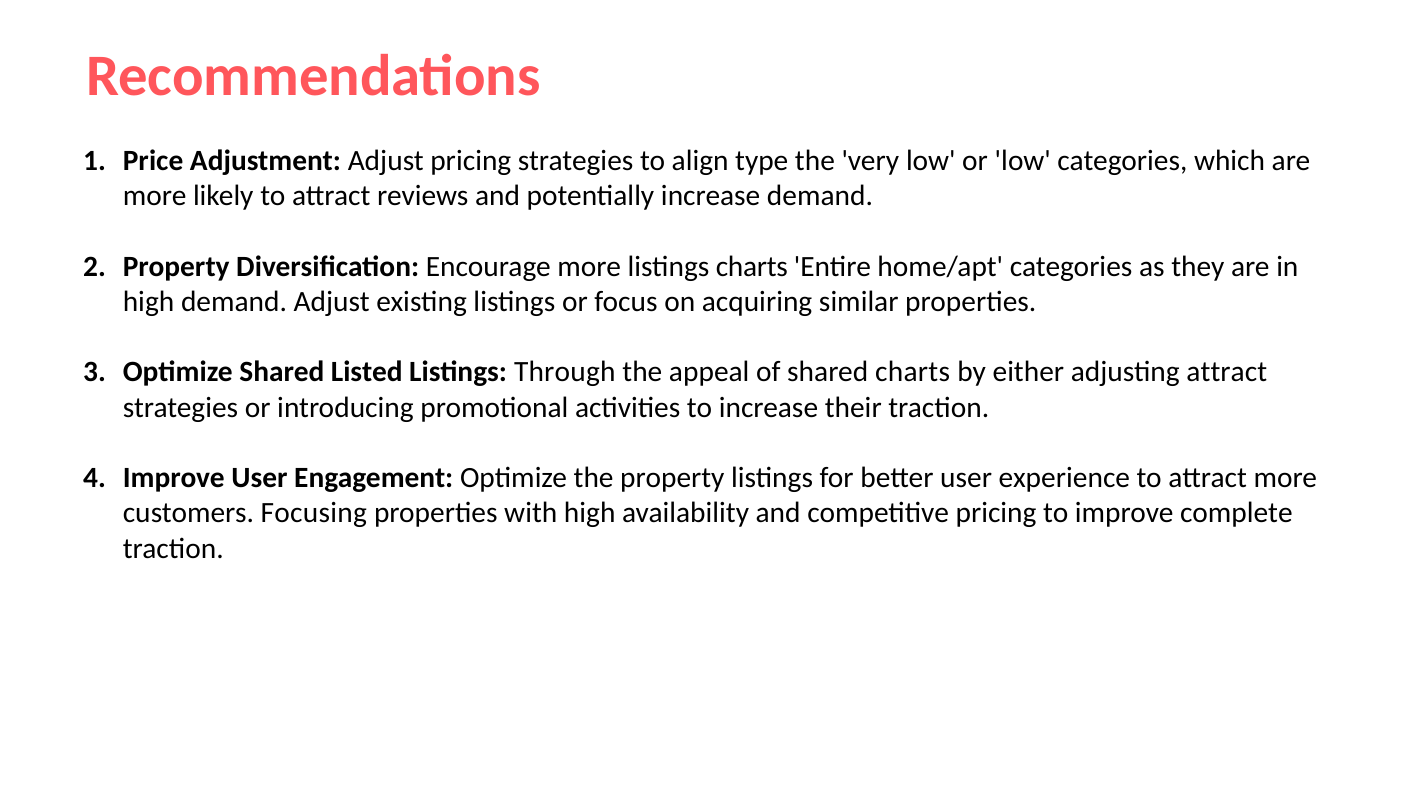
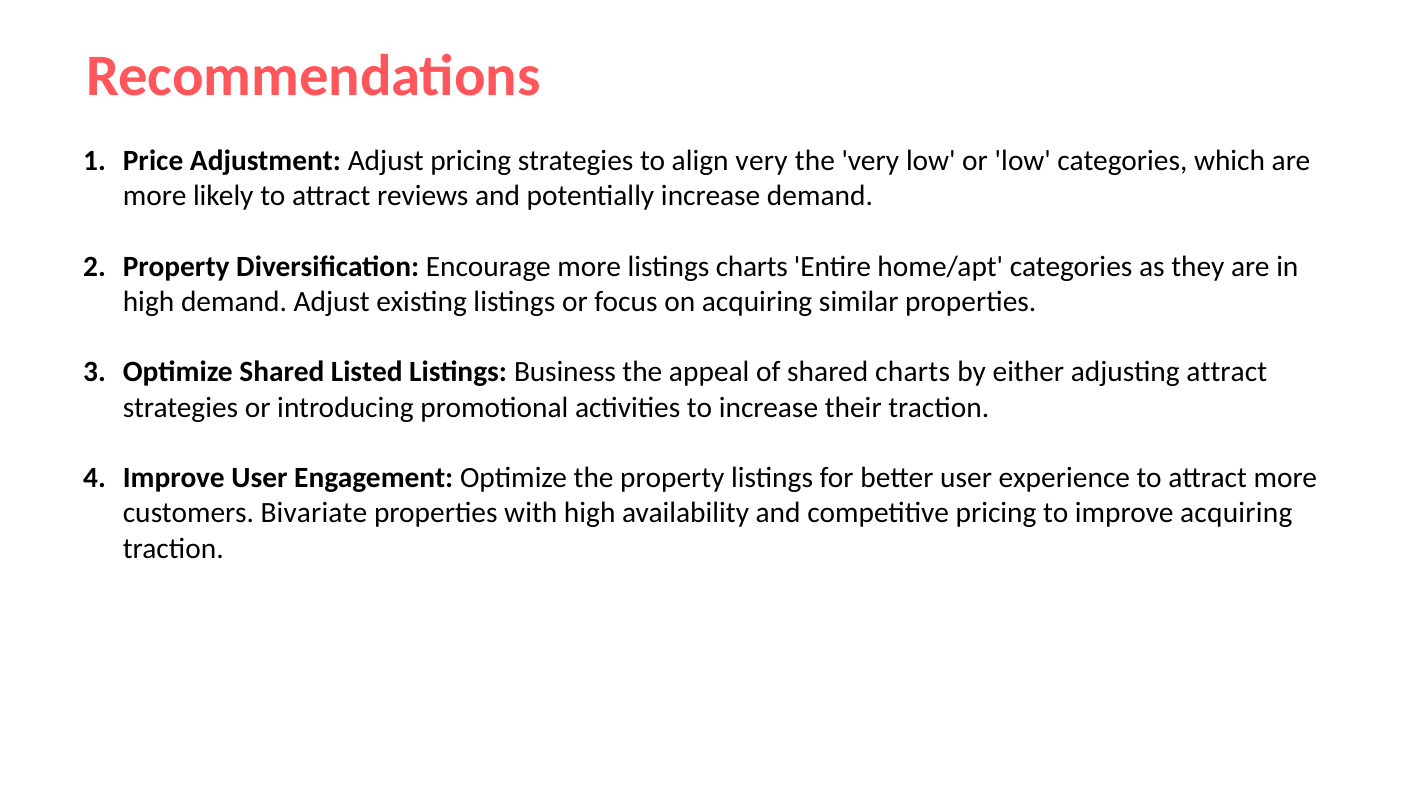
align type: type -> very
Through: Through -> Business
Focusing: Focusing -> Bivariate
improve complete: complete -> acquiring
